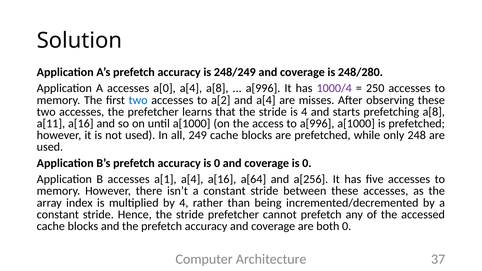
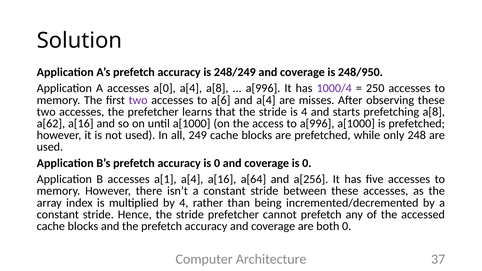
248/280: 248/280 -> 248/950
two at (138, 100) colour: blue -> purple
a[2: a[2 -> a[6
a[11: a[11 -> a[62
